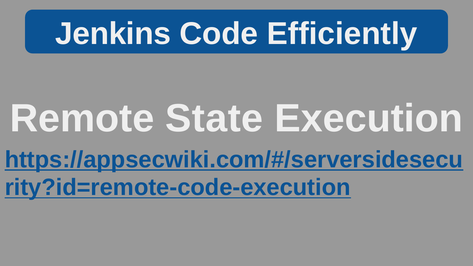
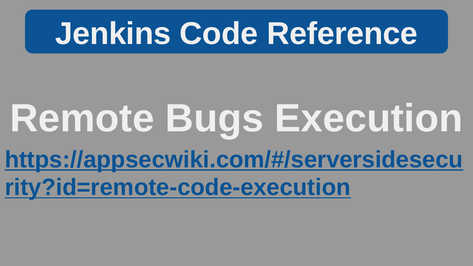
Efficiently: Efficiently -> Reference
State: State -> Bugs
